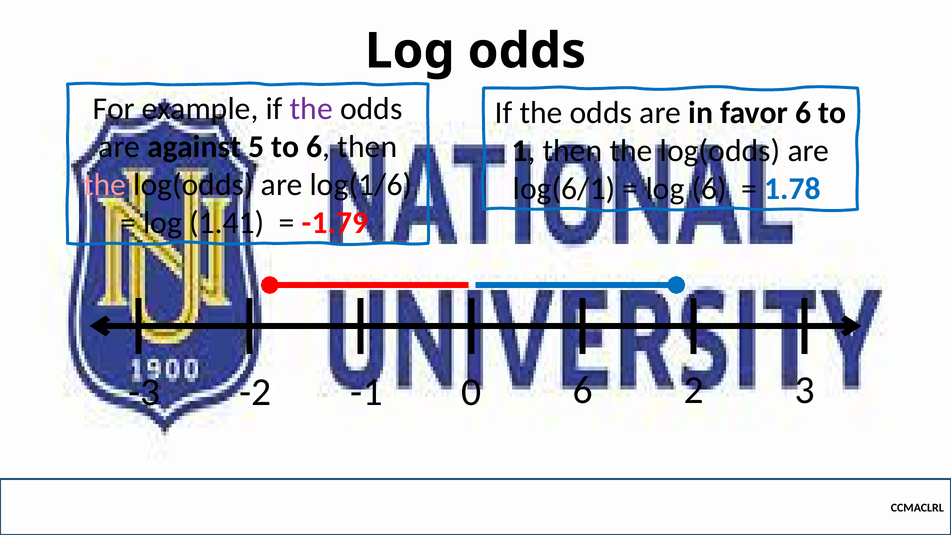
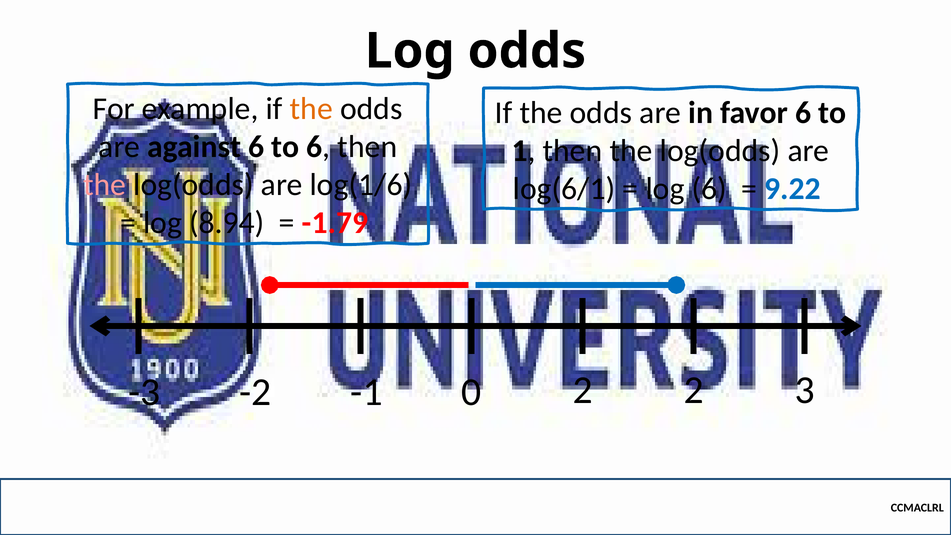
the at (311, 109) colour: purple -> orange
against 5: 5 -> 6
1.78: 1.78 -> 9.22
1.41: 1.41 -> 8.94
0 6: 6 -> 2
